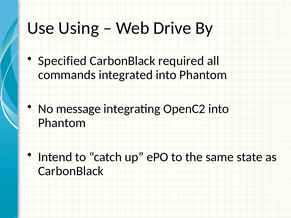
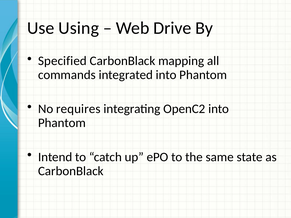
required: required -> mapping
message: message -> requires
